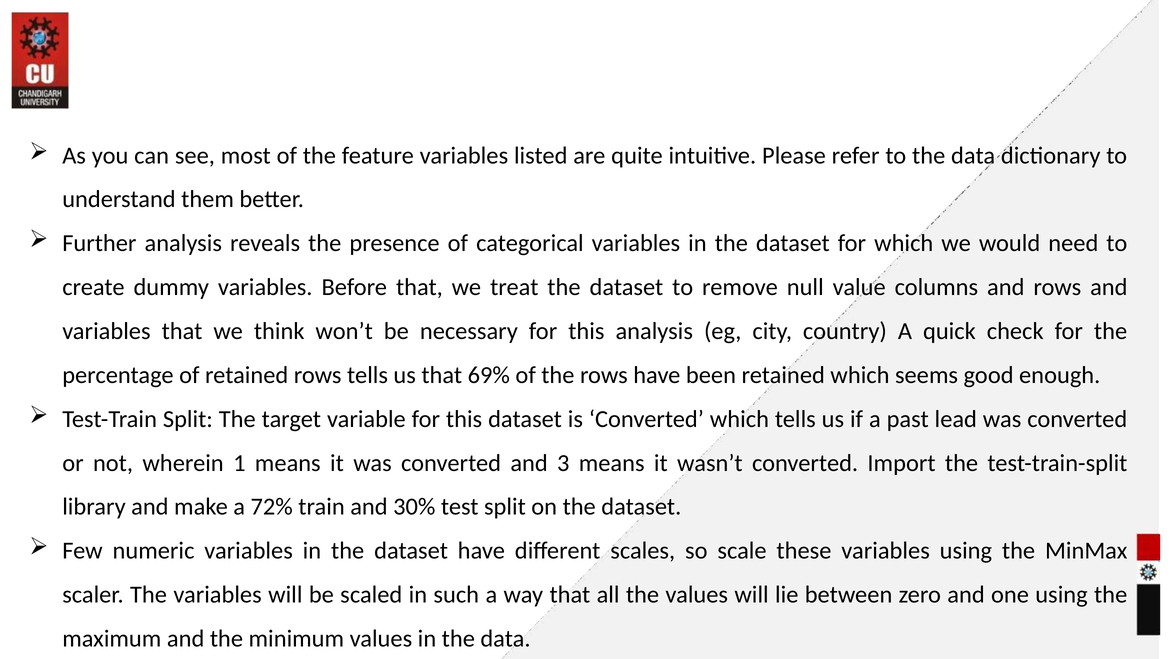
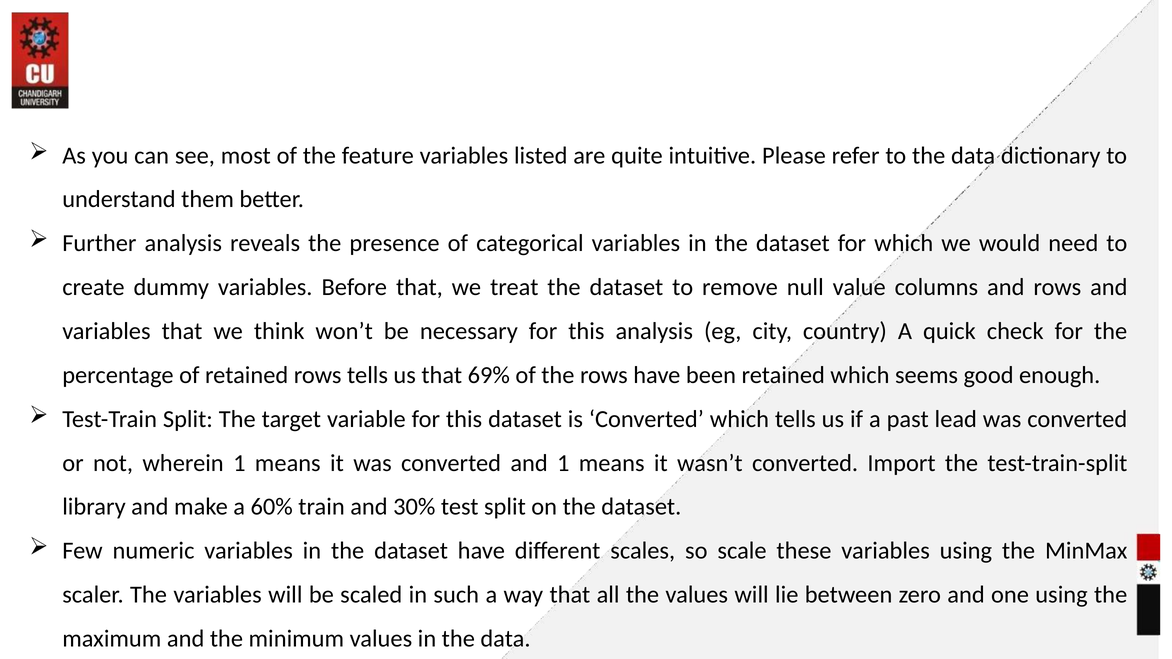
and 3: 3 -> 1
72%: 72% -> 60%
